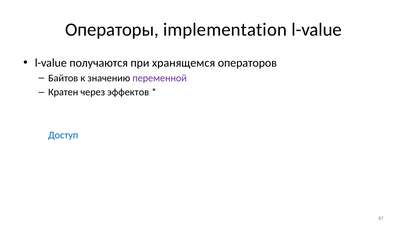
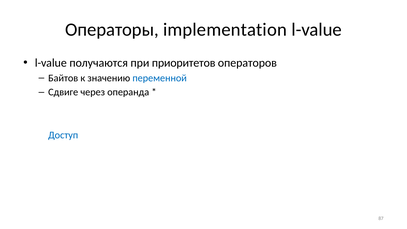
хранящемся: хранящемся -> приоритетов
переменной colour: purple -> blue
Кратен: Кратен -> Сдвиге
эффектов: эффектов -> операнда
